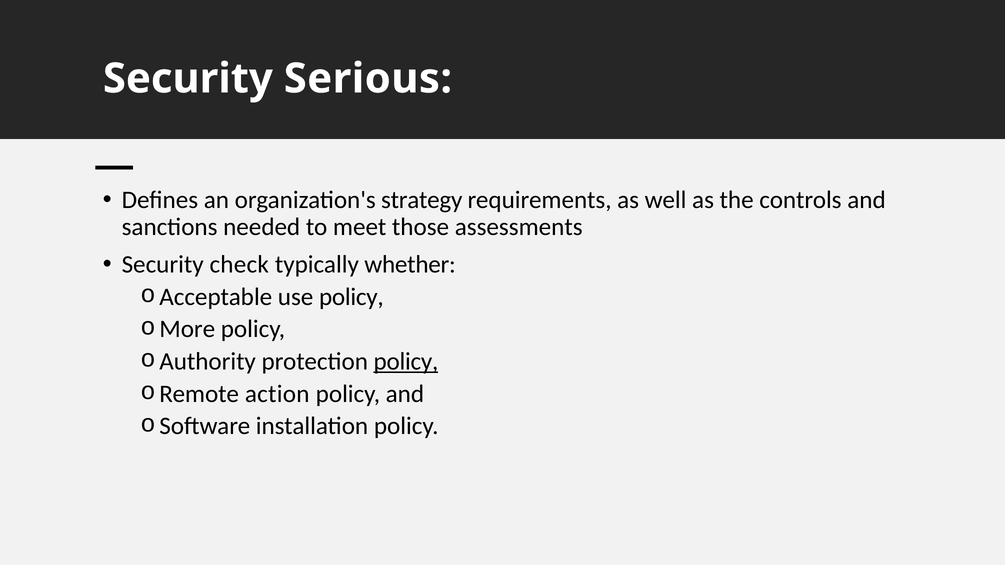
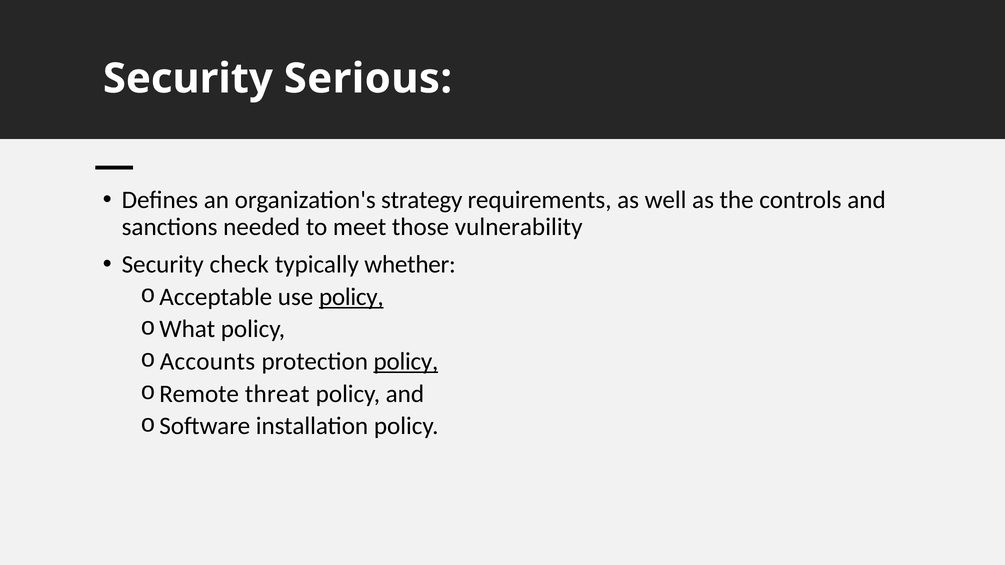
assessments: assessments -> vulnerability
policy at (351, 297) underline: none -> present
More: More -> What
Authority: Authority -> Accounts
action: action -> threat
